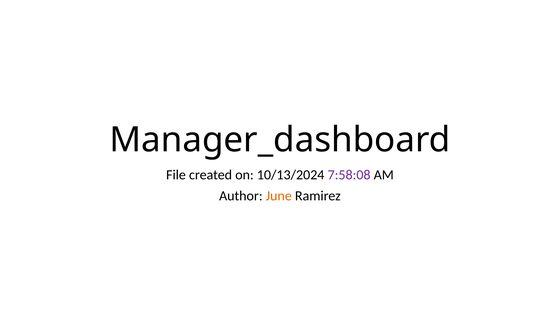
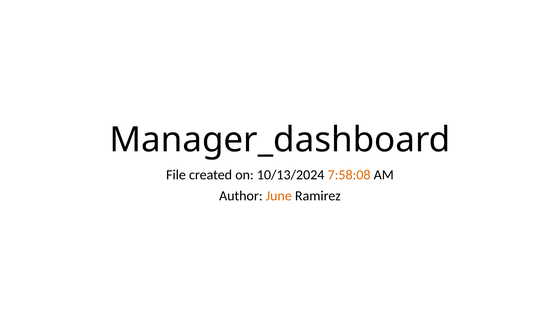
7:58:08 colour: purple -> orange
